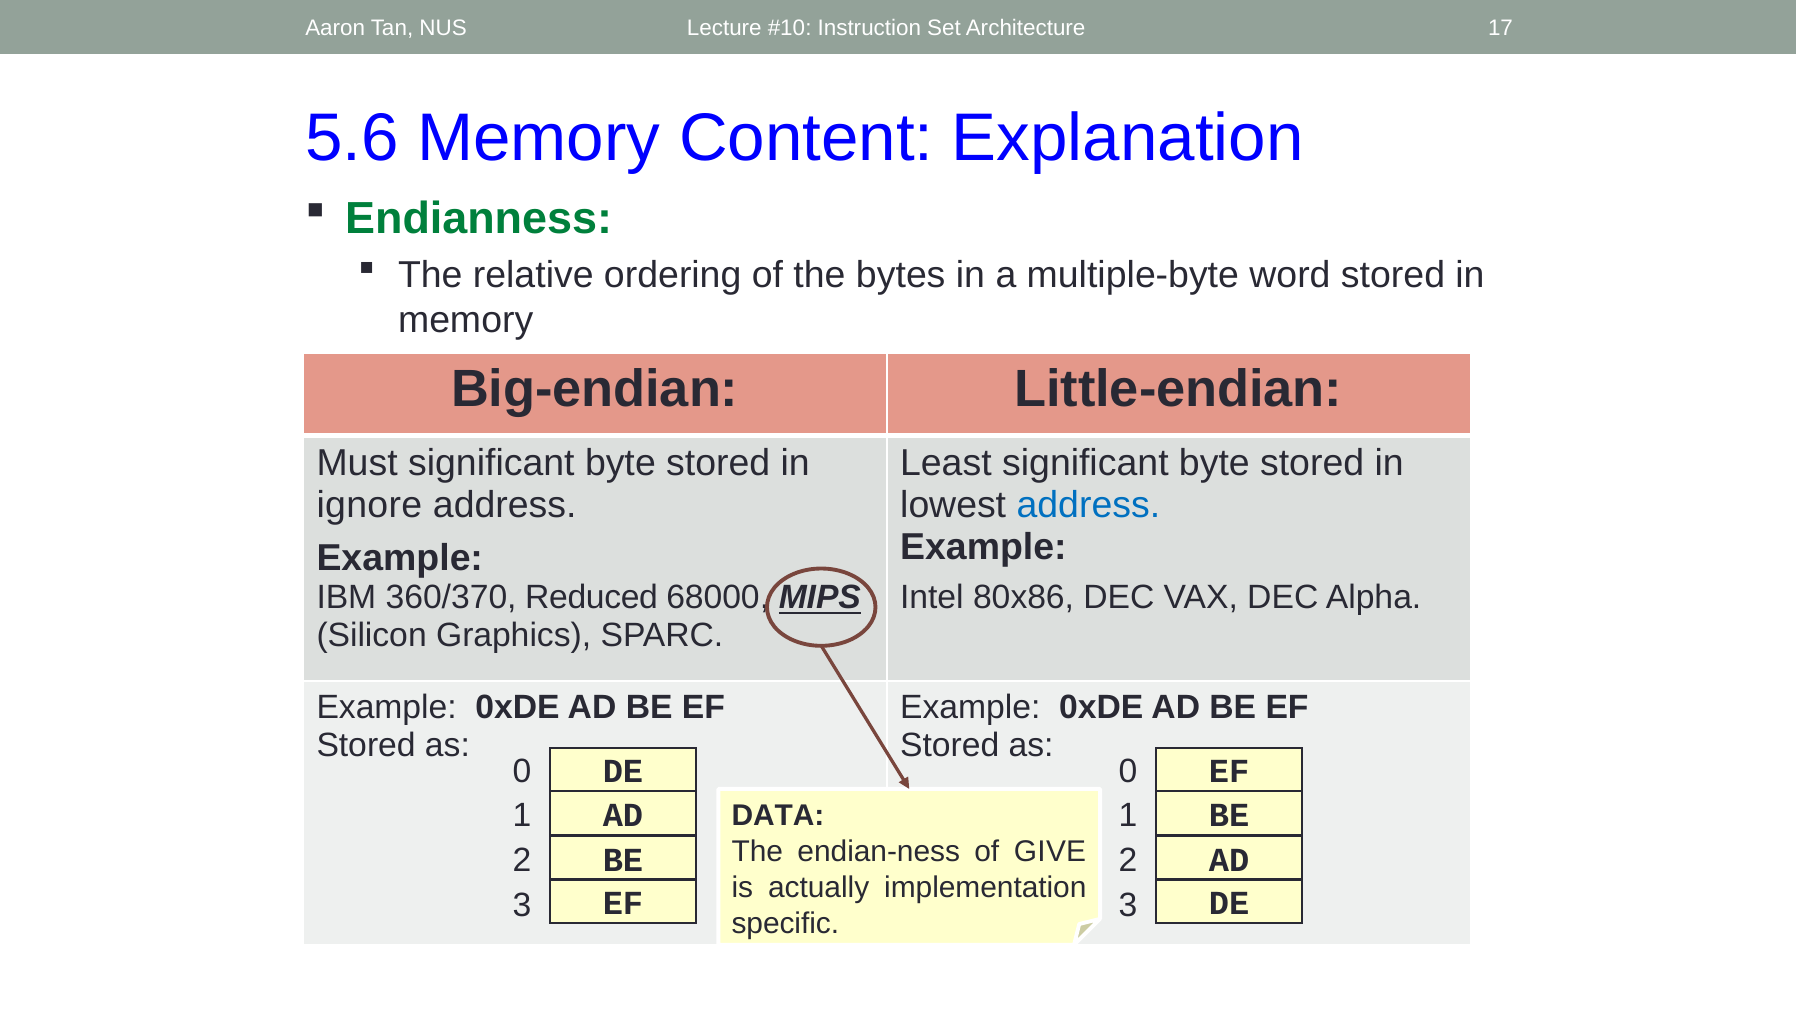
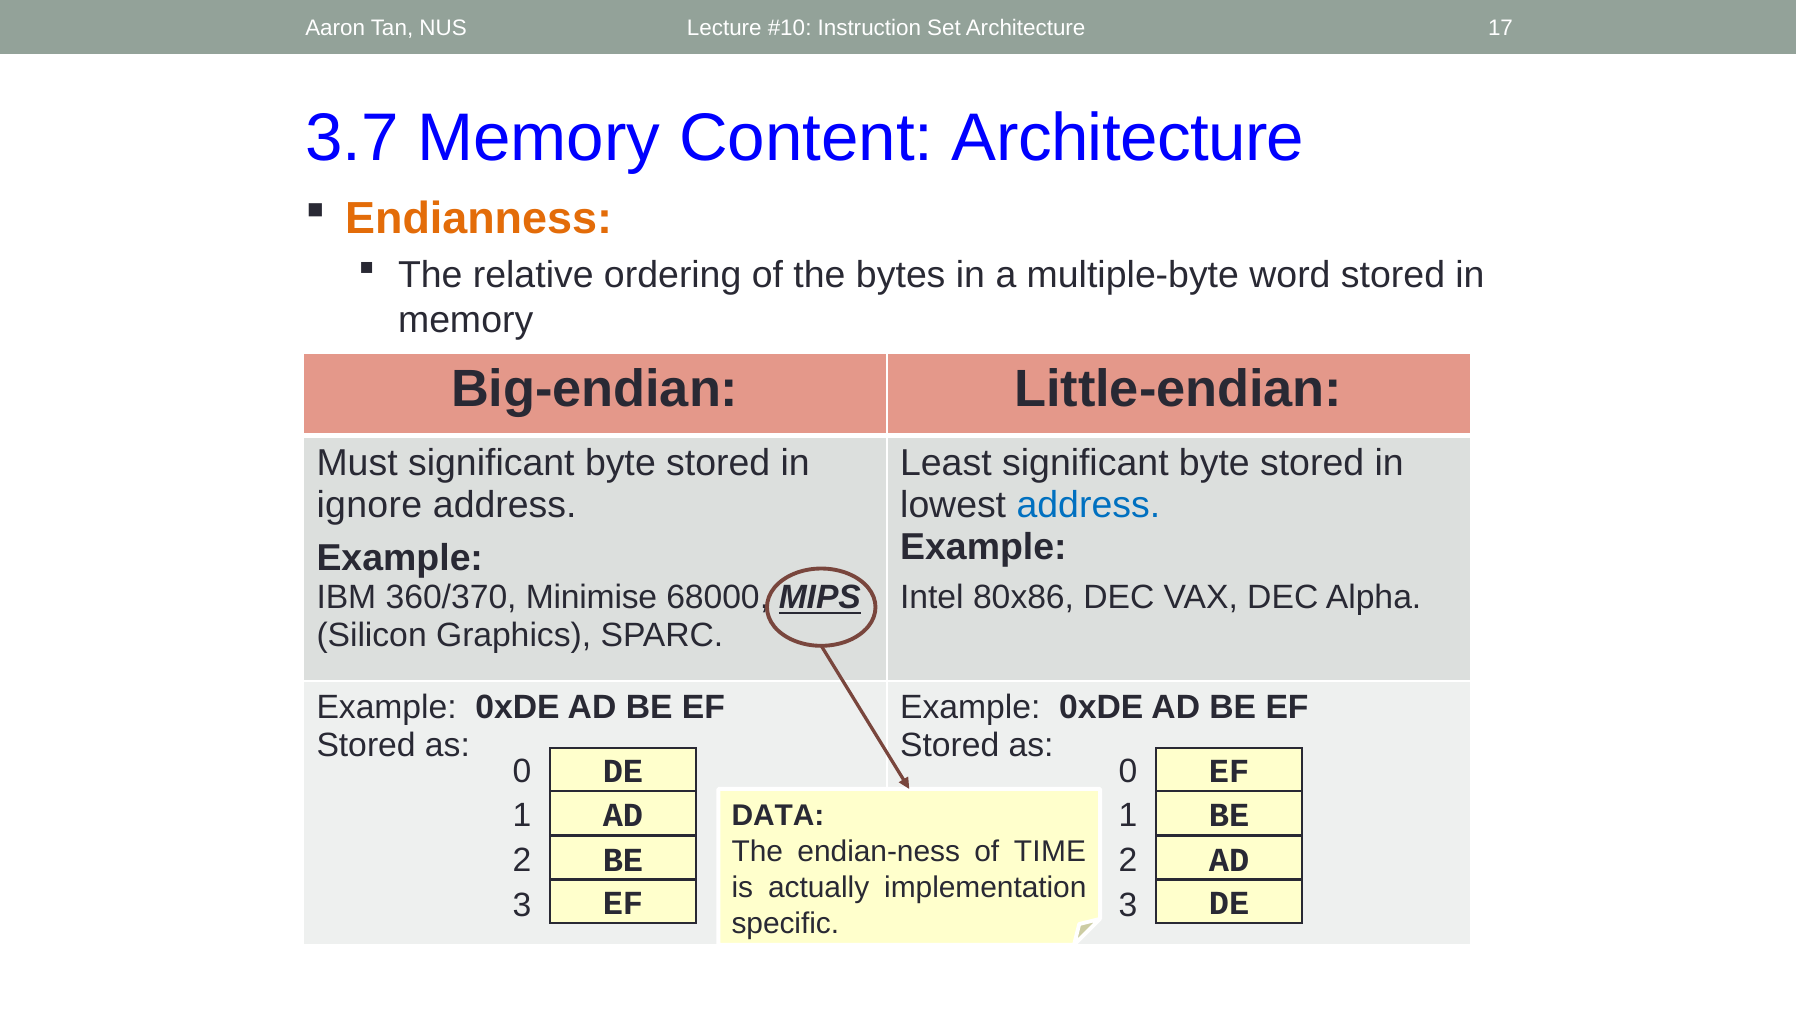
5.6: 5.6 -> 3.7
Content Explanation: Explanation -> Architecture
Endianness colour: green -> orange
Reduced: Reduced -> Minimise
GIVE: GIVE -> TIME
